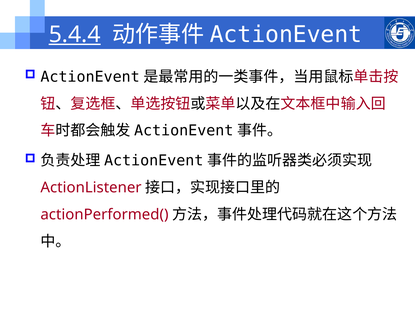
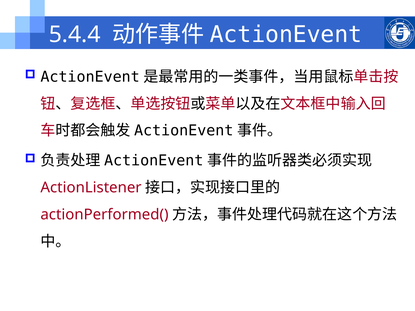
5.4.4 underline: present -> none
